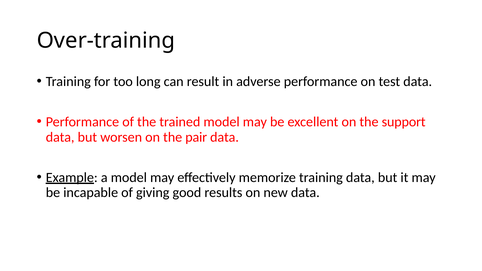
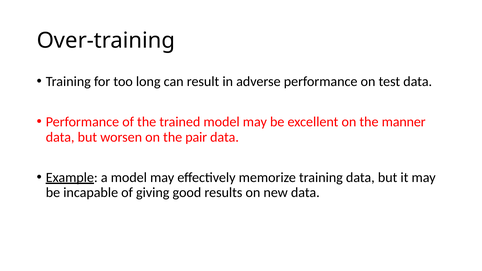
support: support -> manner
